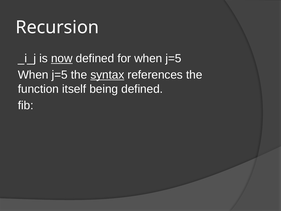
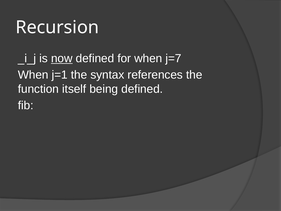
for when j=5: j=5 -> j=7
j=5 at (60, 75): j=5 -> j=1
syntax underline: present -> none
